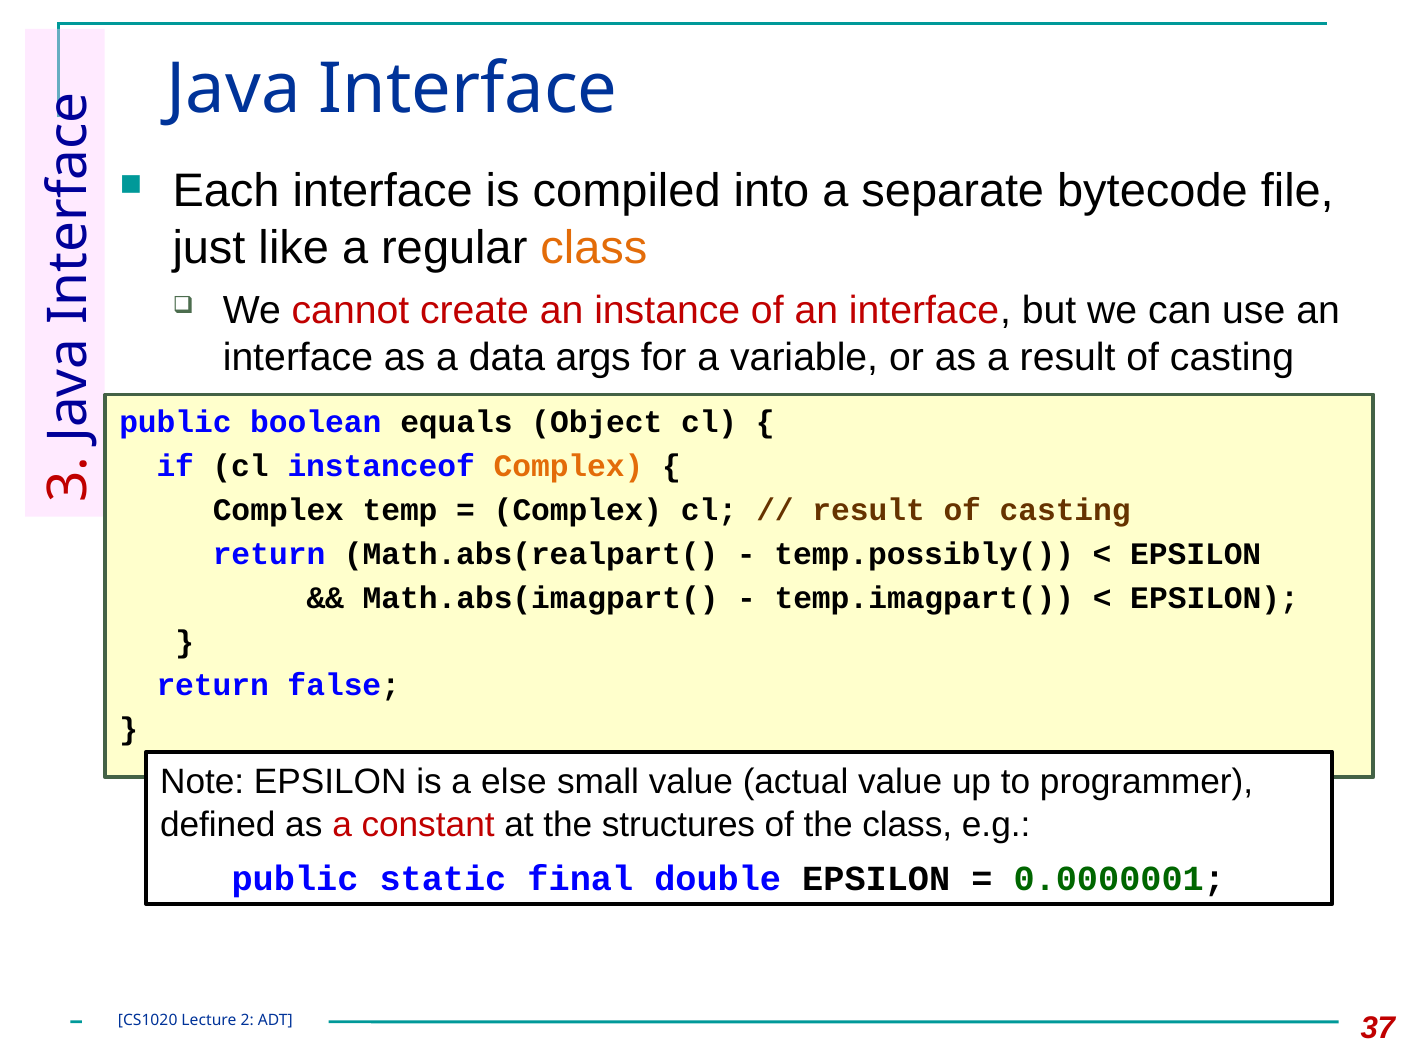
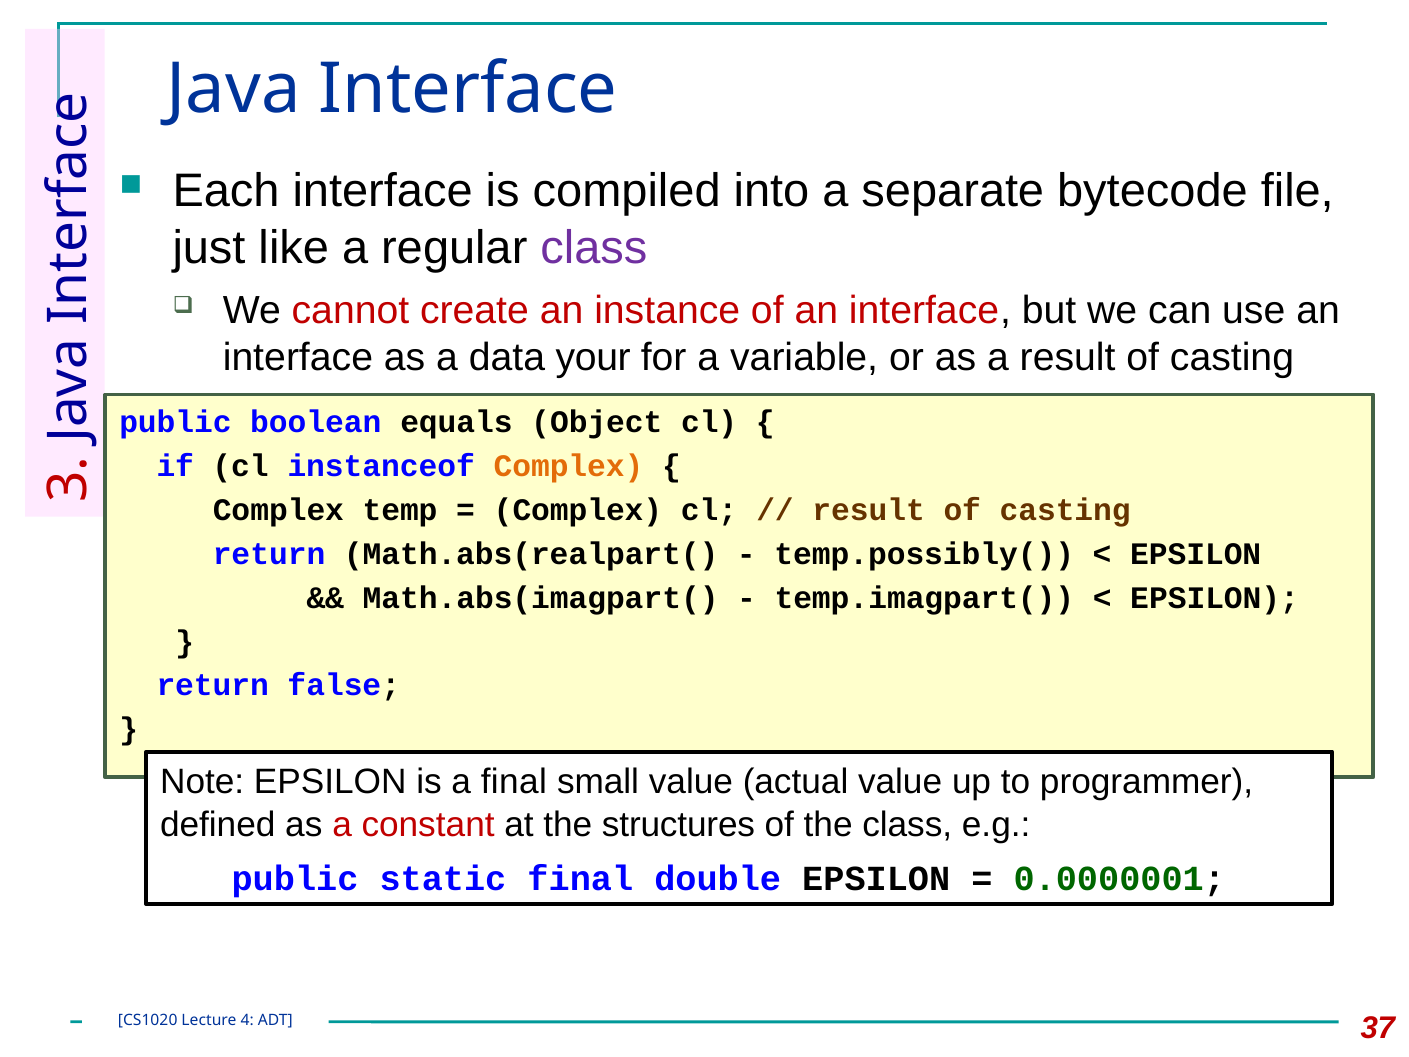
class at (594, 247) colour: orange -> purple
args: args -> your
a else: else -> final
2: 2 -> 4
